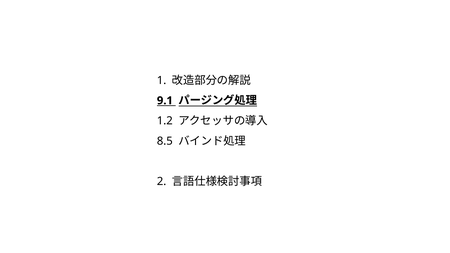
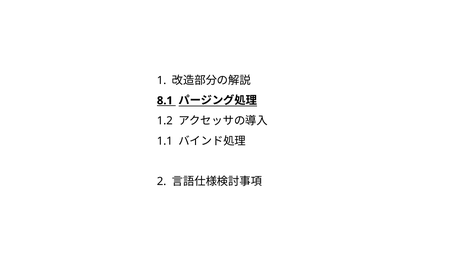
9.1: 9.1 -> 8.1
8.5: 8.5 -> 1.1
